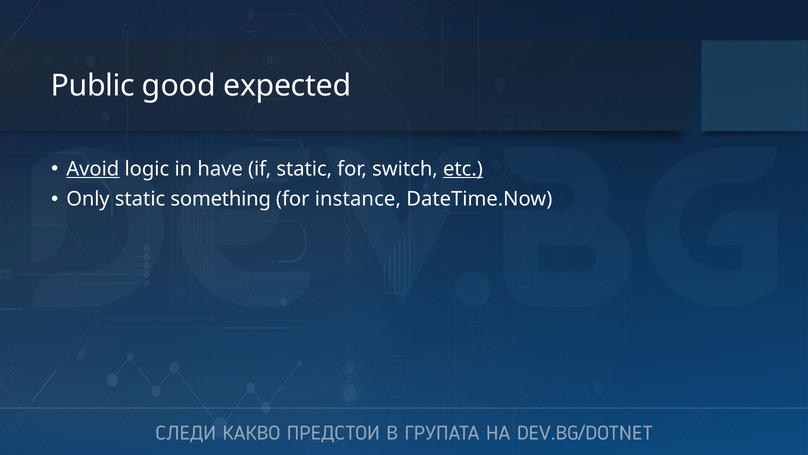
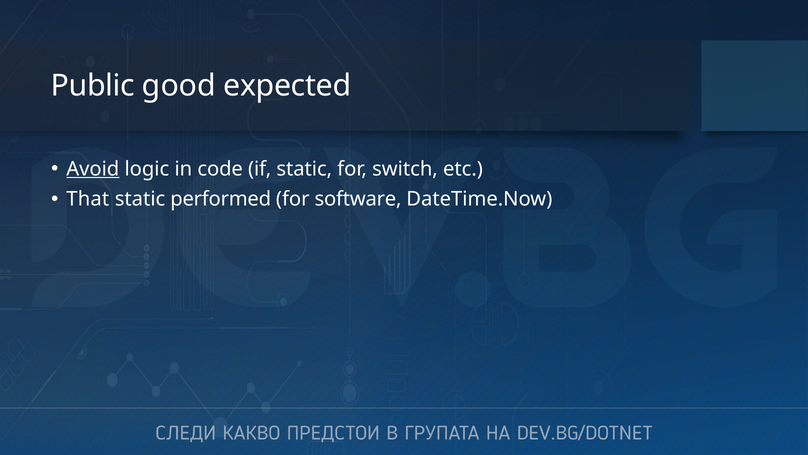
have: have -> code
etc underline: present -> none
Only: Only -> That
something: something -> performed
instance: instance -> software
